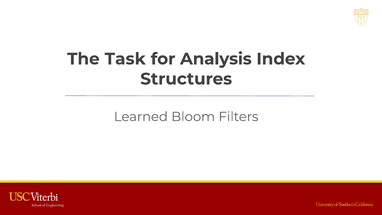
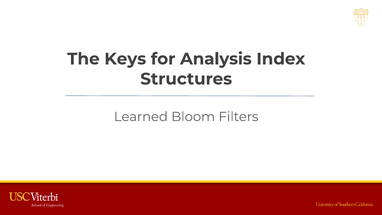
Task: Task -> Keys
